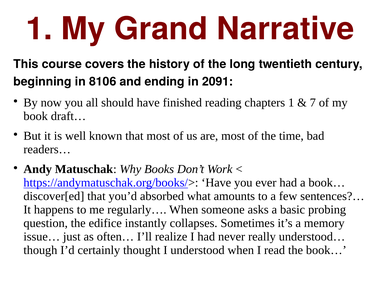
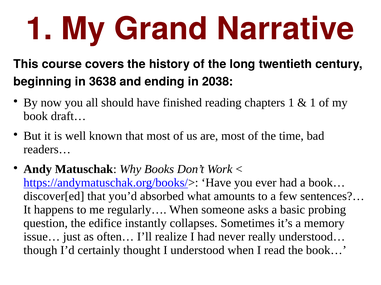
8106: 8106 -> 3638
2091: 2091 -> 2038
7 at (313, 103): 7 -> 1
